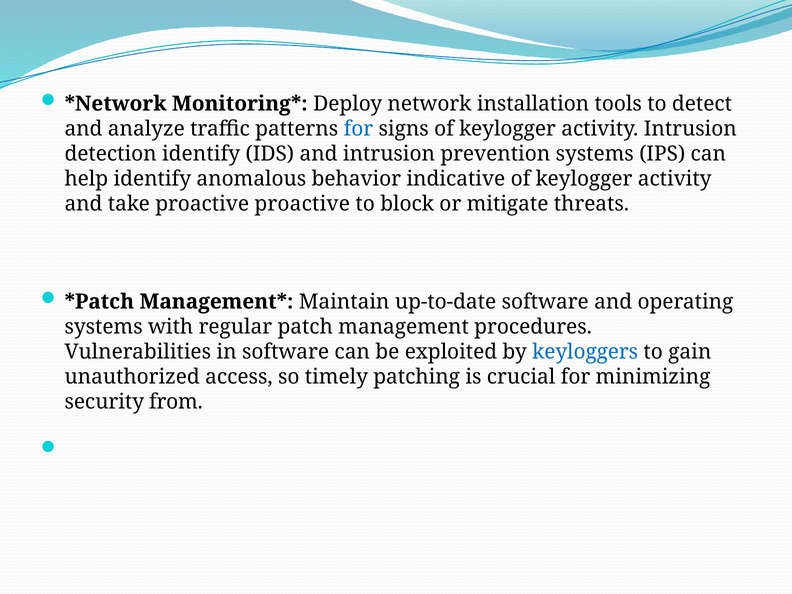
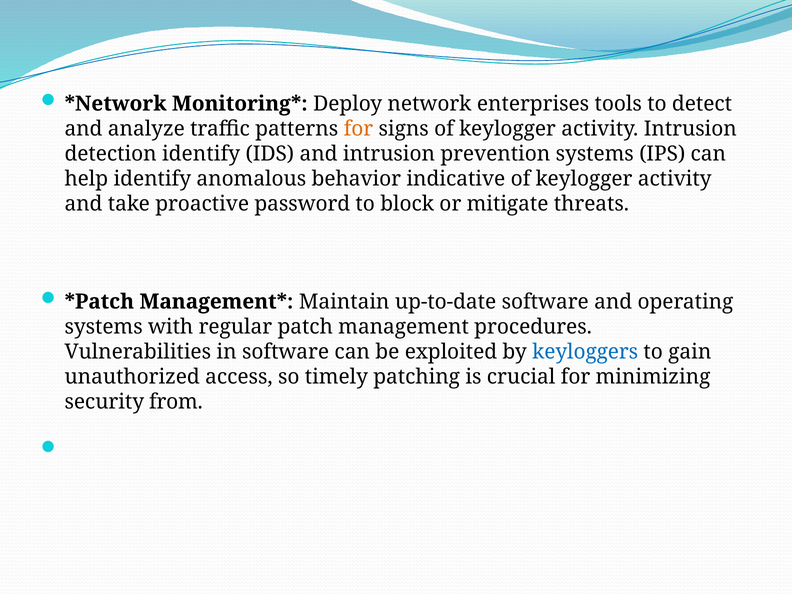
installation: installation -> enterprises
for at (358, 129) colour: blue -> orange
proactive proactive: proactive -> password
